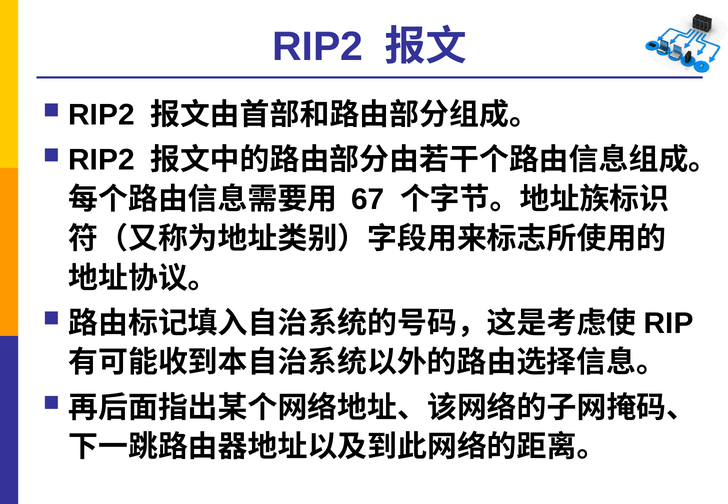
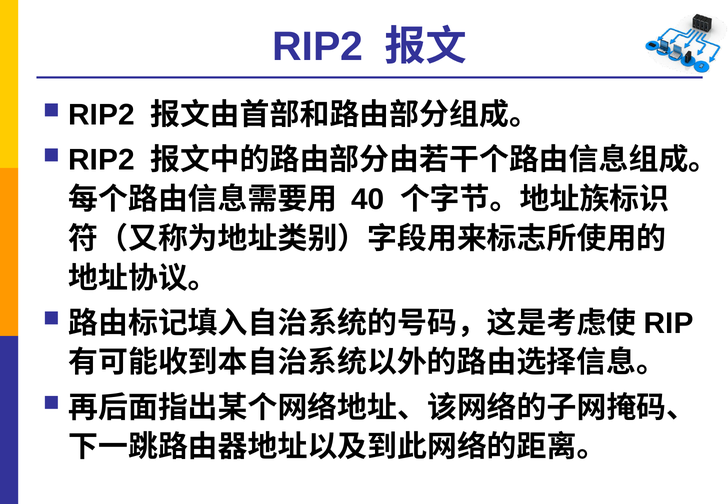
67: 67 -> 40
